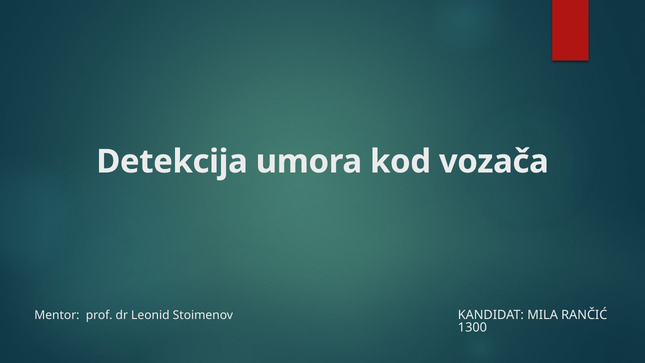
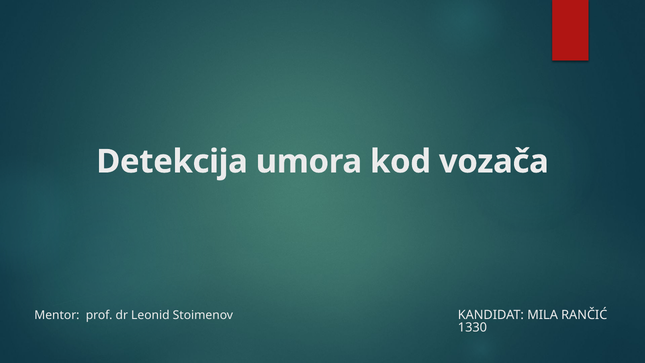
1300: 1300 -> 1330
